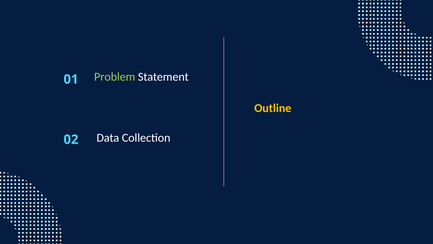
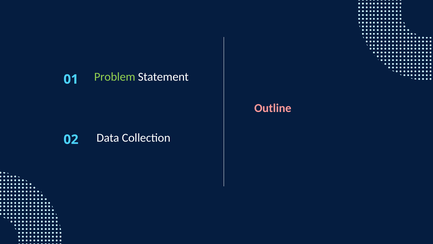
Outline colour: yellow -> pink
